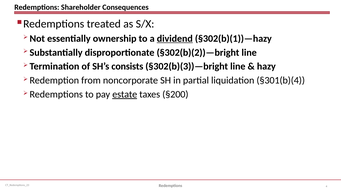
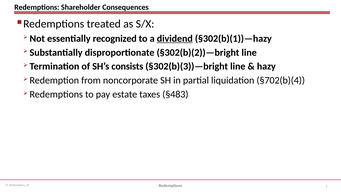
ownership: ownership -> recognized
§301(b)(4: §301(b)(4 -> §702(b)(4
estate underline: present -> none
§200: §200 -> §483
